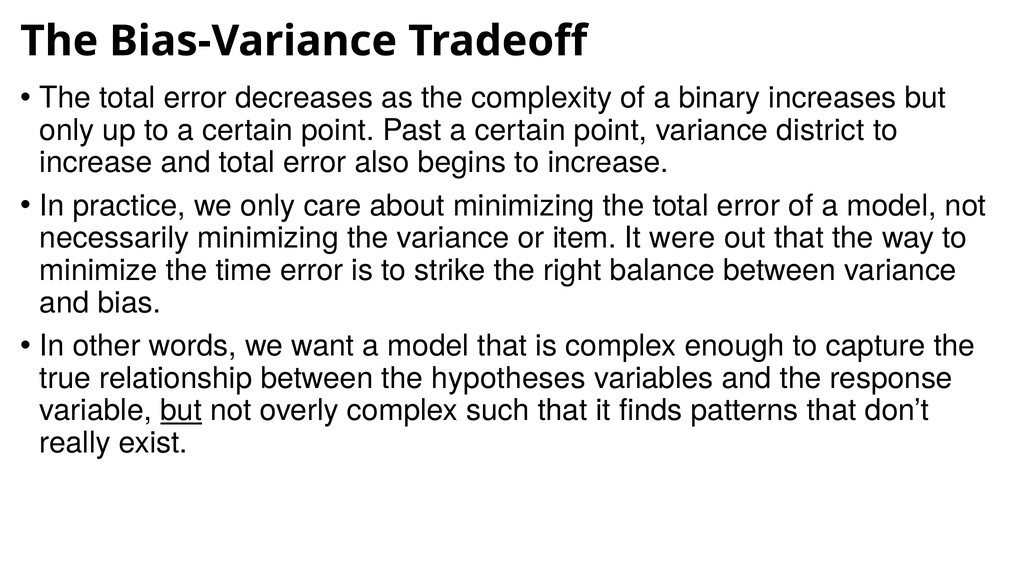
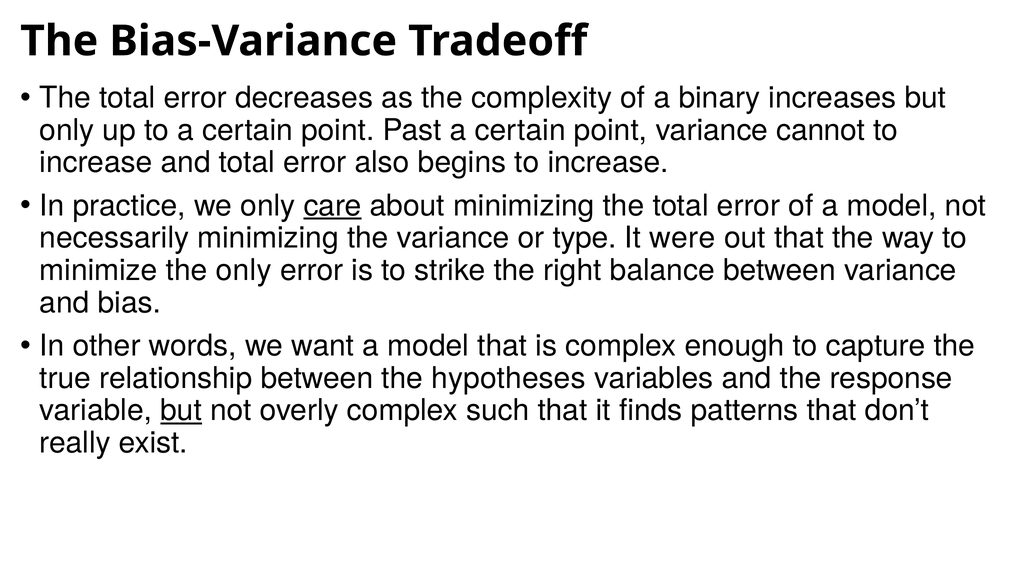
district: district -> cannot
care underline: none -> present
item: item -> type
the time: time -> only
